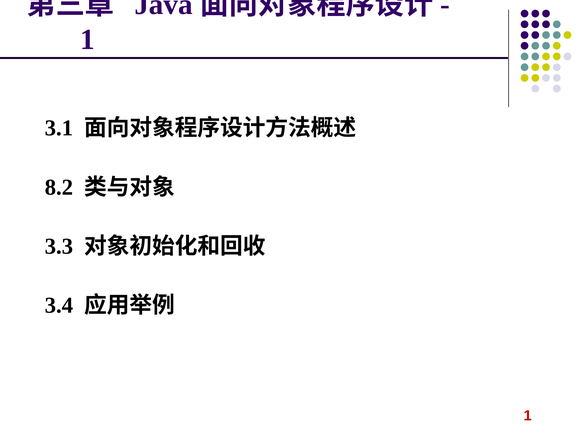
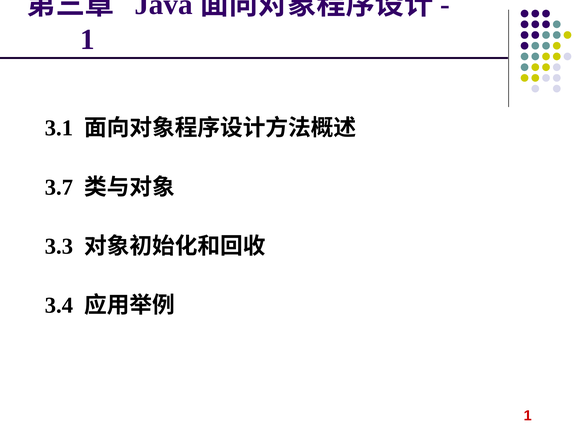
8.2: 8.2 -> 3.7
